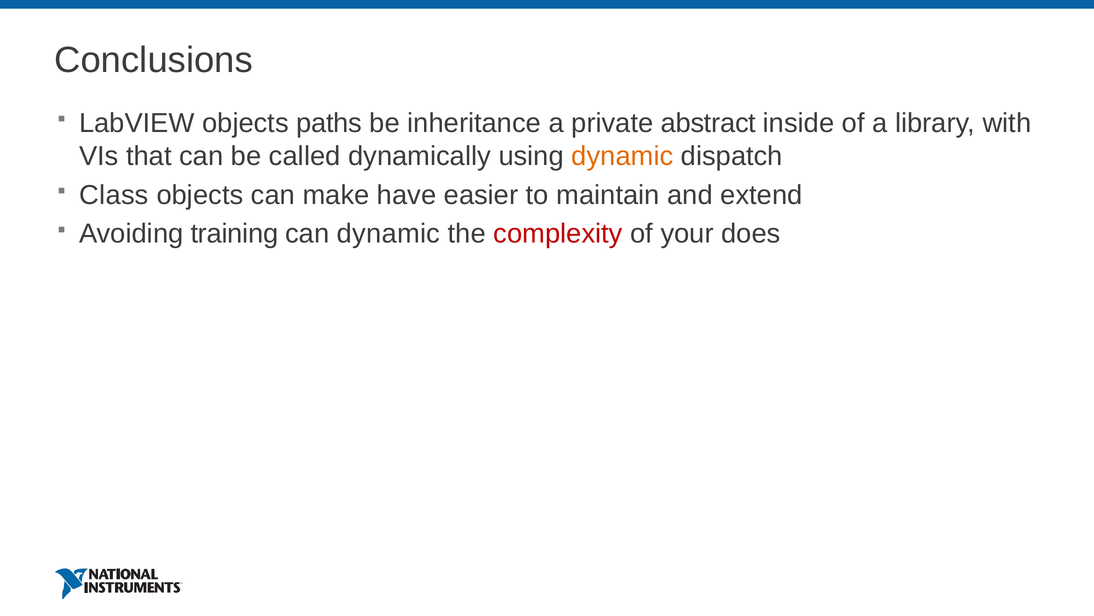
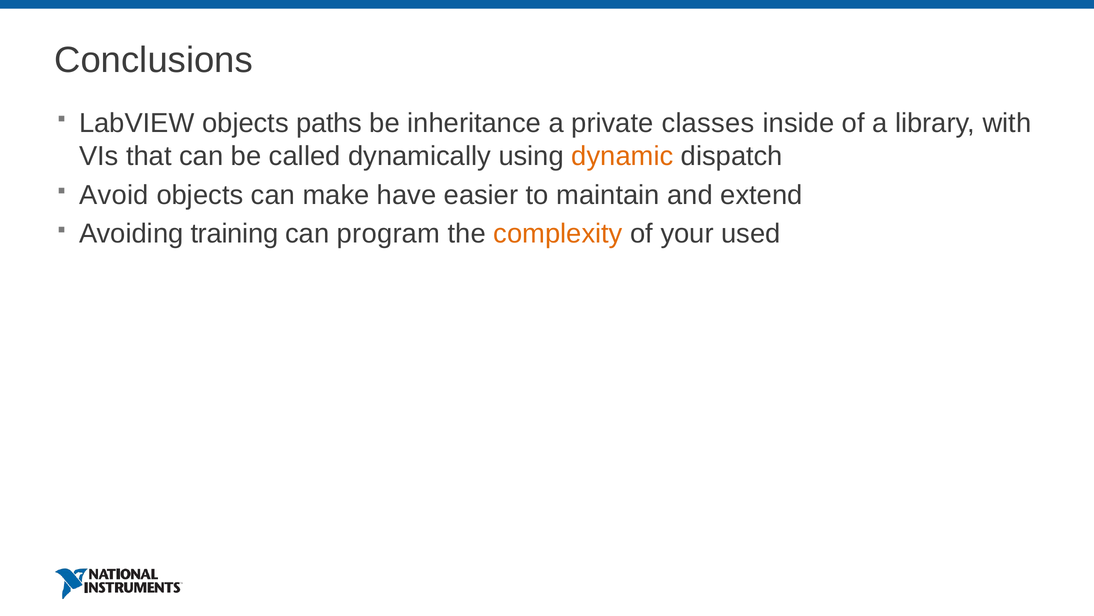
abstract: abstract -> classes
Class: Class -> Avoid
can dynamic: dynamic -> program
complexity colour: red -> orange
does: does -> used
